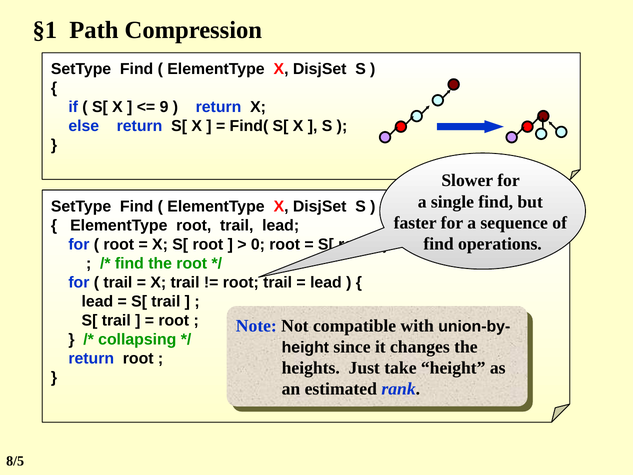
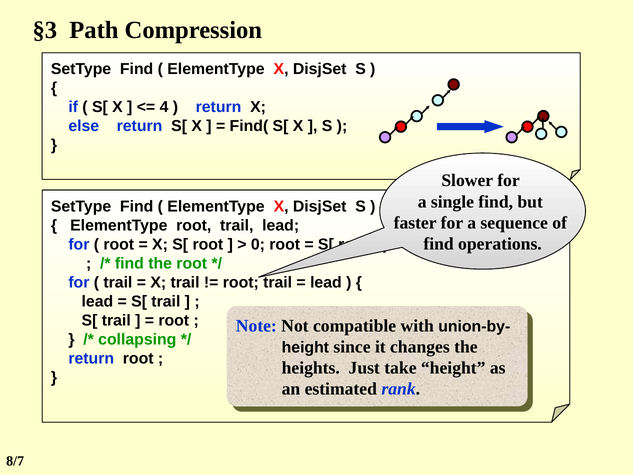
§1: §1 -> §3
9: 9 -> 4
8/5: 8/5 -> 8/7
